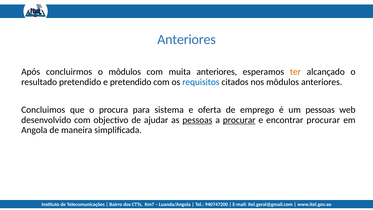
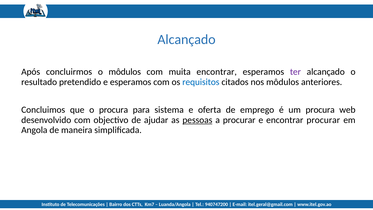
Anteriores at (187, 40): Anteriores -> Alcançado
muita anteriores: anteriores -> encontrar
ter colour: orange -> purple
e pretendido: pretendido -> esperamos
um pessoas: pessoas -> procura
procurar at (239, 120) underline: present -> none
